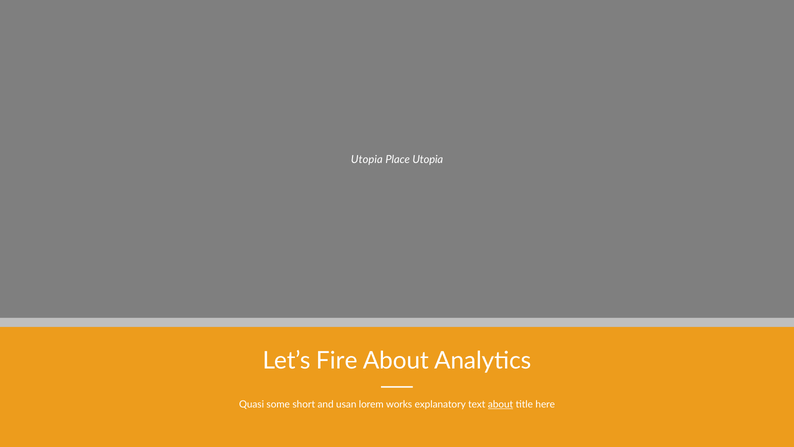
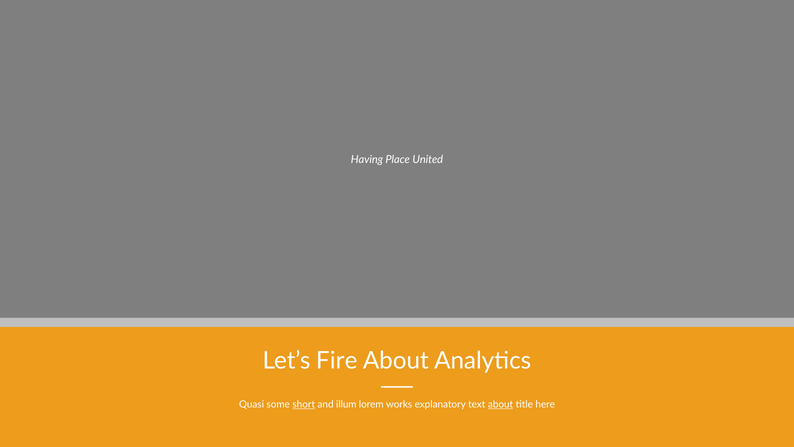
Utopia at (367, 160): Utopia -> Having
Place Utopia: Utopia -> United
short underline: none -> present
usan: usan -> illum
